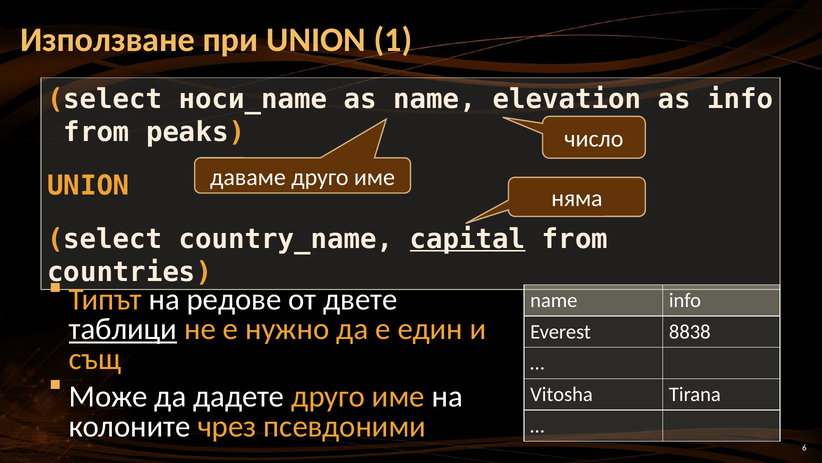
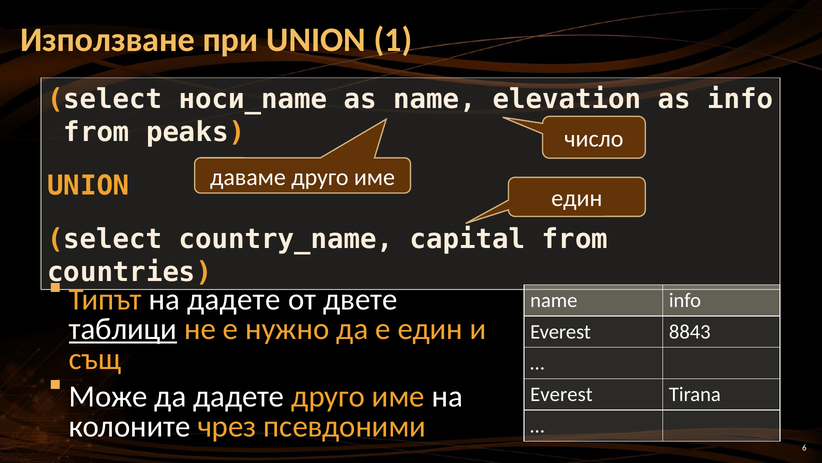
няма at (577, 198): няма -> един
capital underline: present -> none
на редове: редове -> дадете
8838: 8838 -> 8843
Vitosha at (562, 394): Vitosha -> Everest
